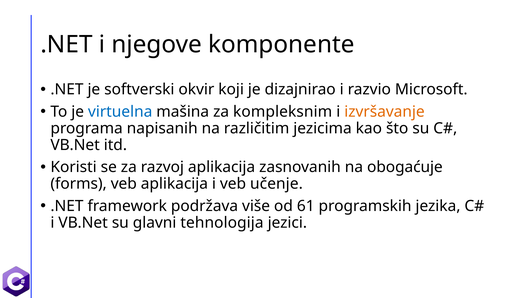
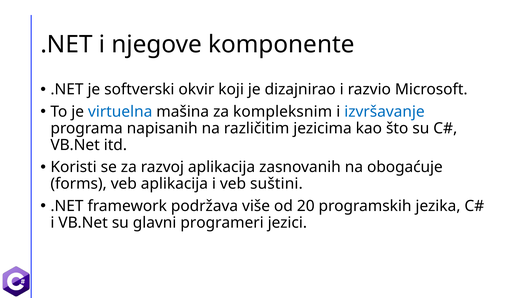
izvršavanje colour: orange -> blue
učenje: učenje -> suštini
61: 61 -> 20
tehnologija: tehnologija -> programeri
